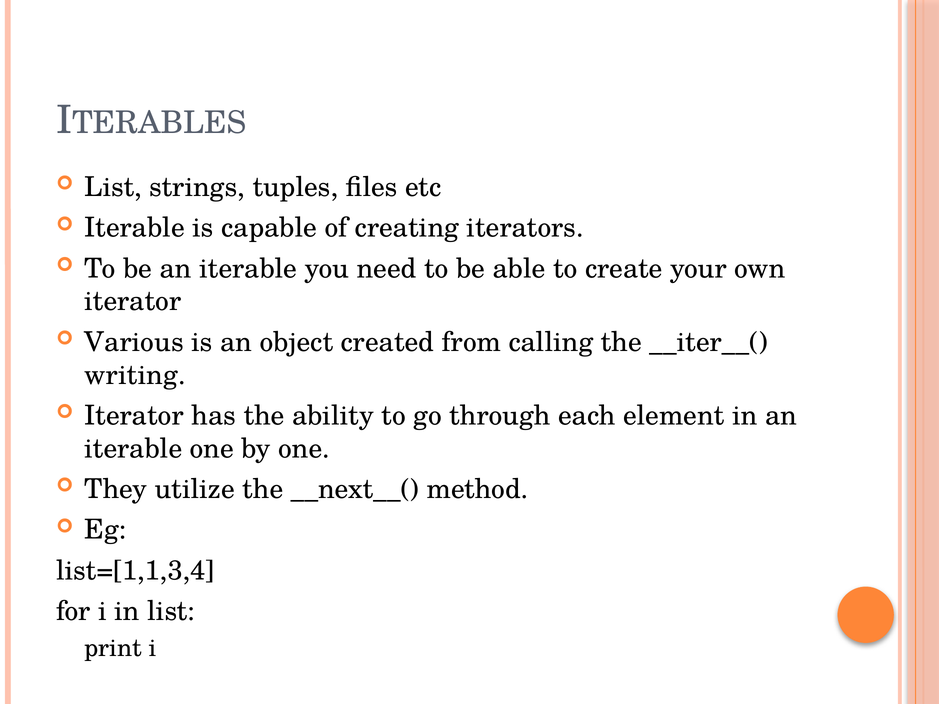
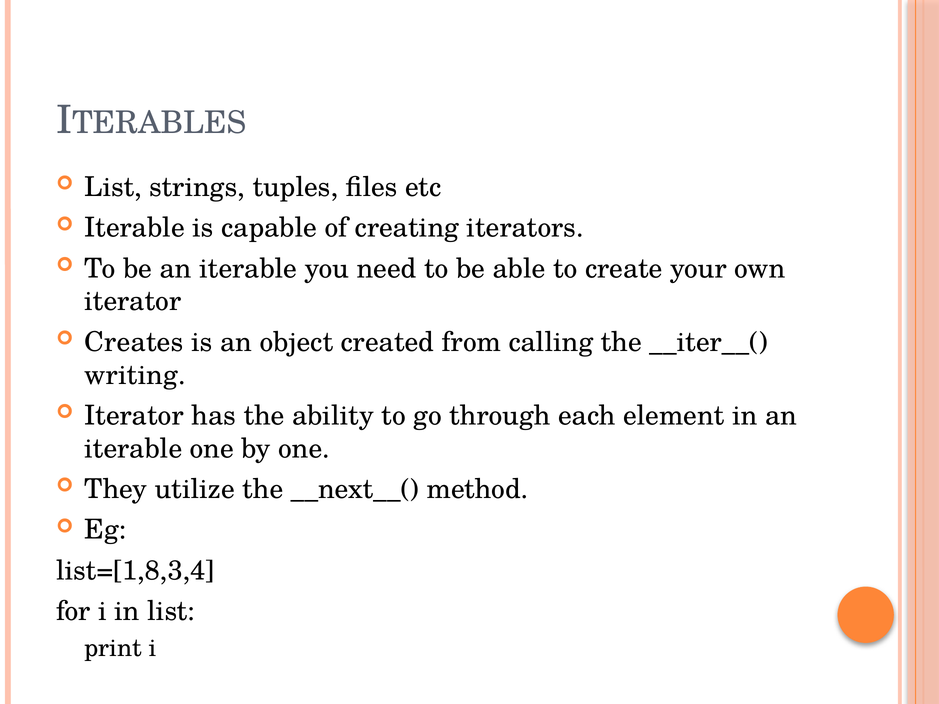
Various: Various -> Creates
list=[1,1,3,4: list=[1,1,3,4 -> list=[1,8,3,4
